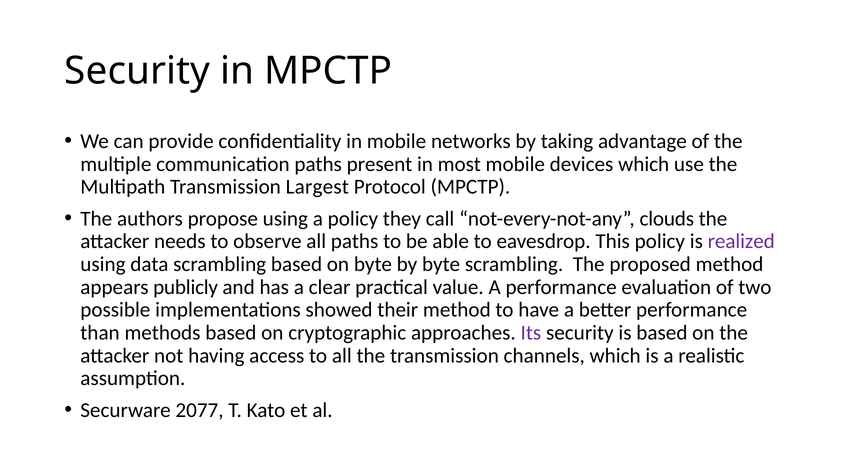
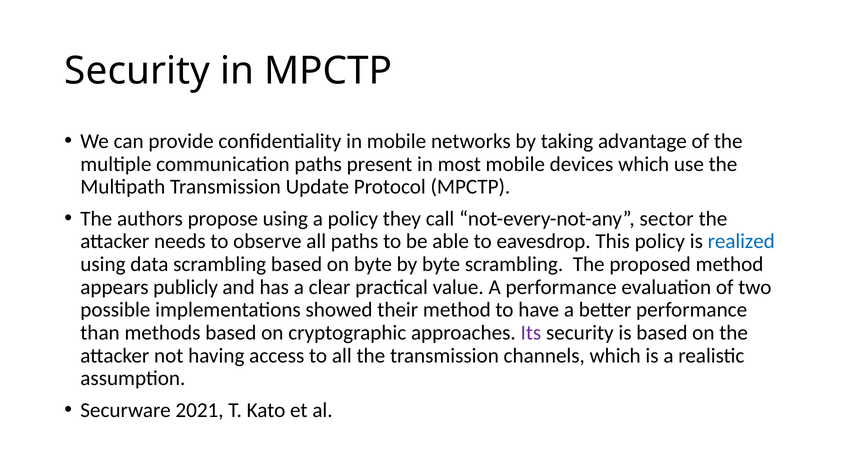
Largest: Largest -> Update
clouds: clouds -> sector
realized colour: purple -> blue
2077: 2077 -> 2021
